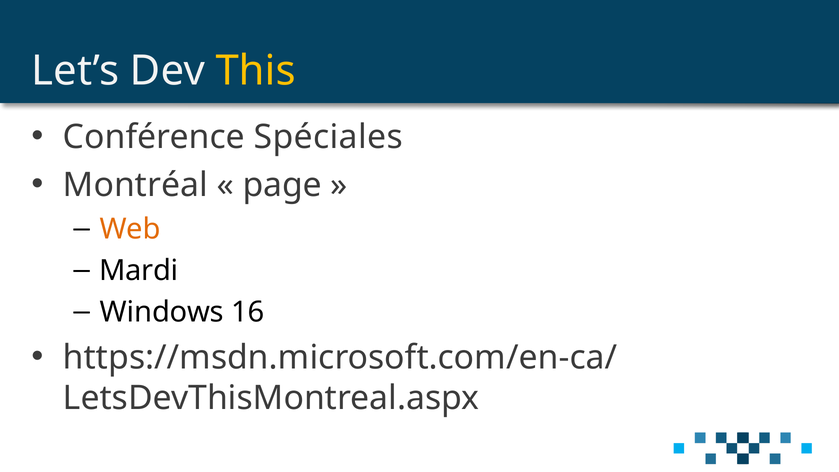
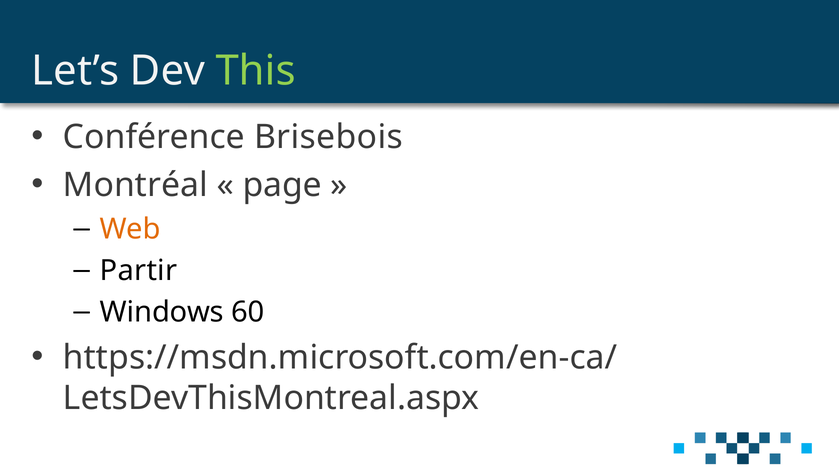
This colour: yellow -> light green
Spéciales: Spéciales -> Brisebois
Mardi: Mardi -> Partir
16: 16 -> 60
